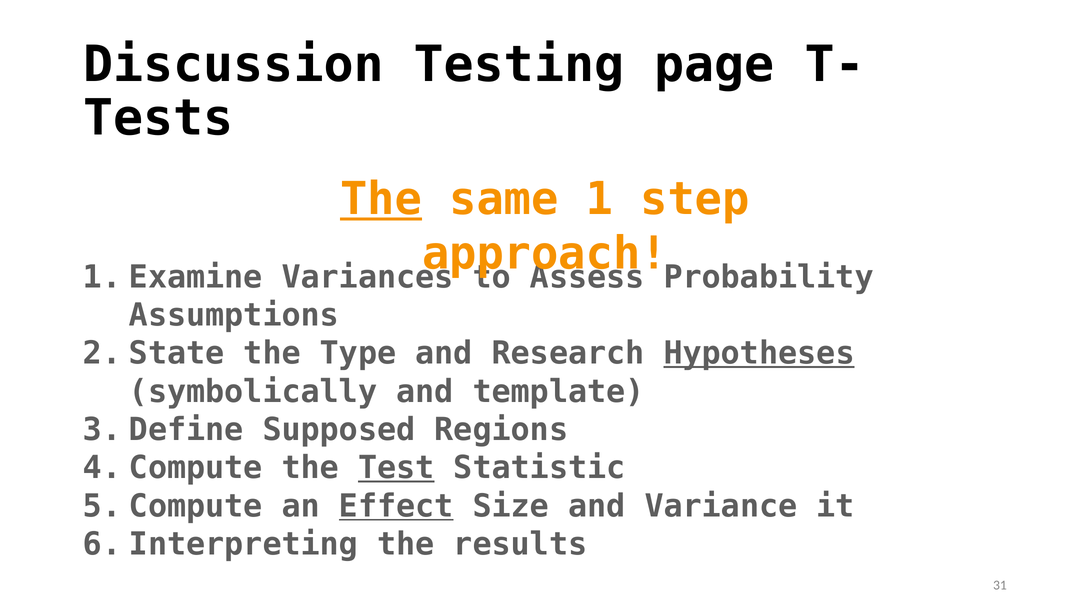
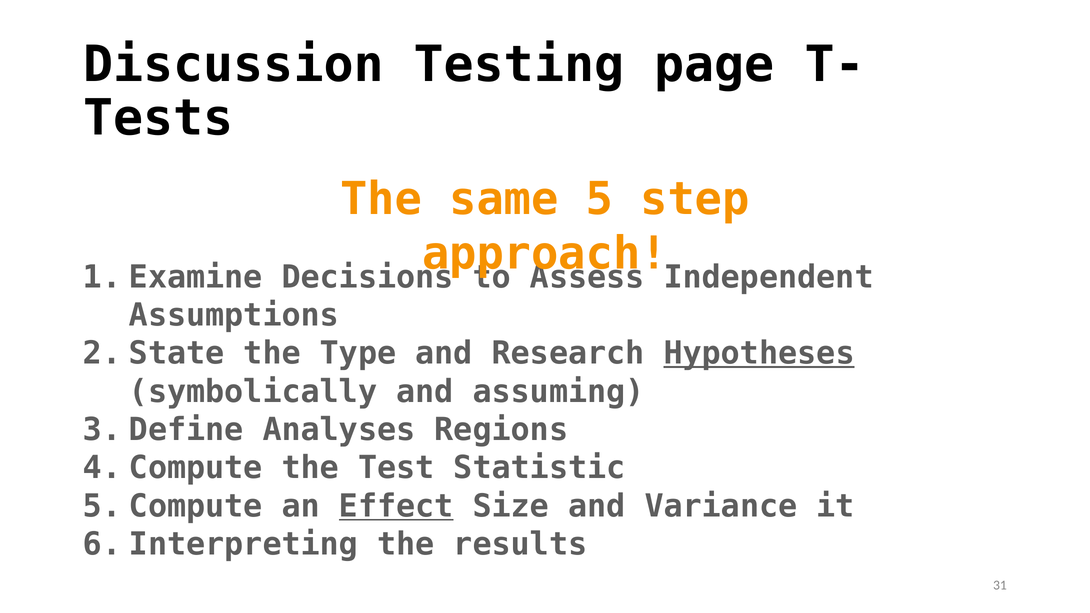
The at (381, 199) underline: present -> none
1: 1 -> 5
Variances: Variances -> Decisions
Probability: Probability -> Independent
template: template -> assuming
Supposed: Supposed -> Analyses
Test underline: present -> none
